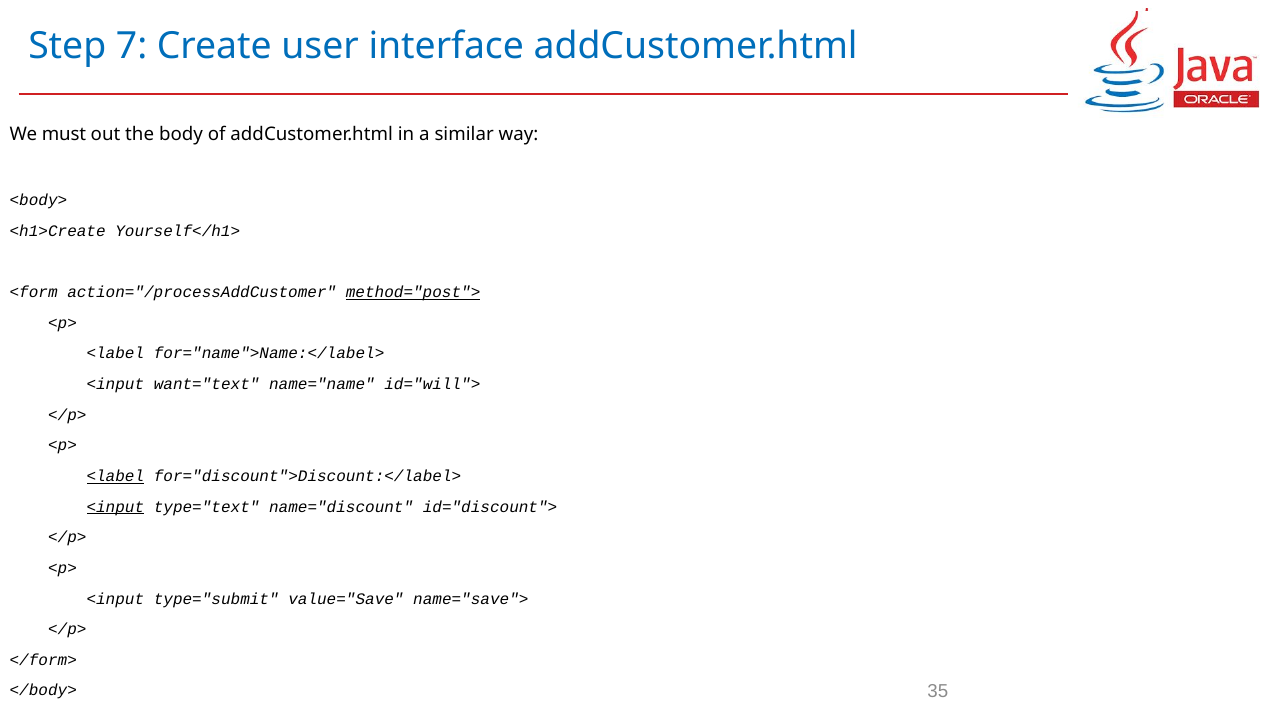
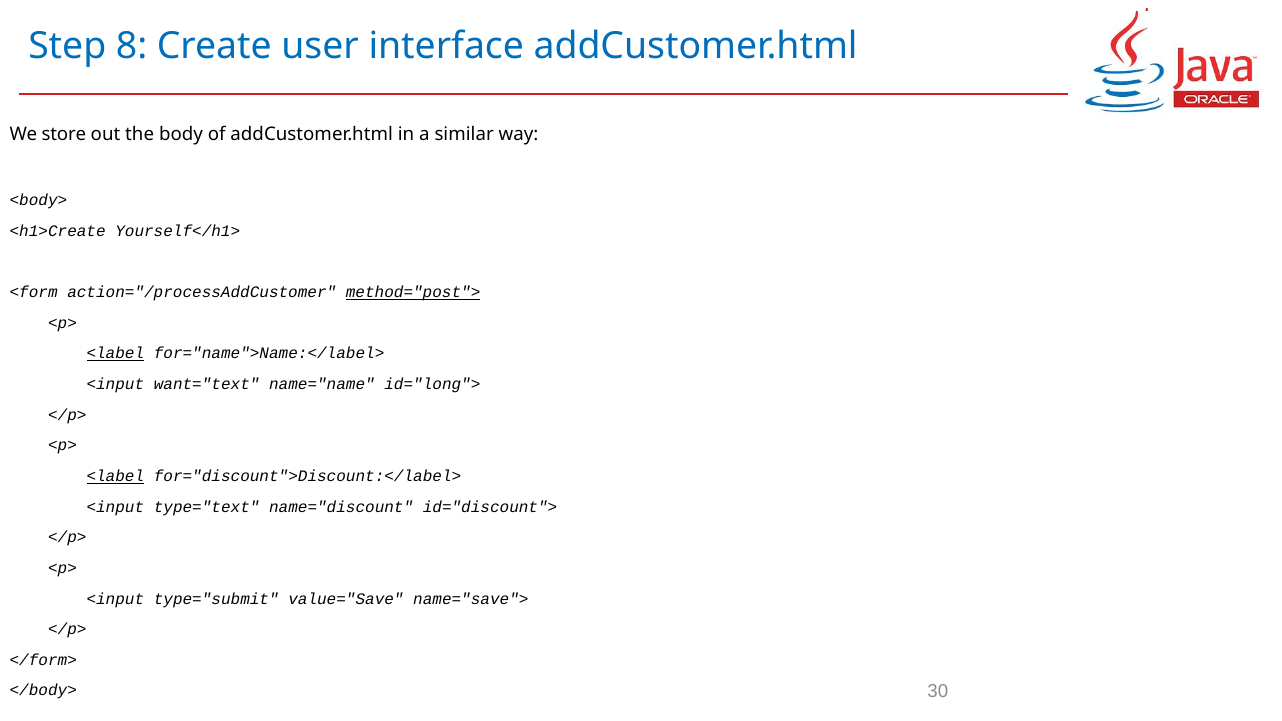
7: 7 -> 8
must: must -> store
<label at (115, 354) underline: none -> present
id="will">: id="will"> -> id="long">
<input at (115, 507) underline: present -> none
35: 35 -> 30
